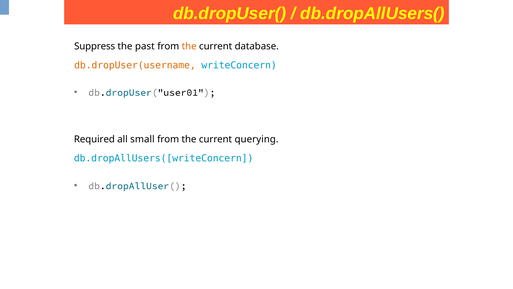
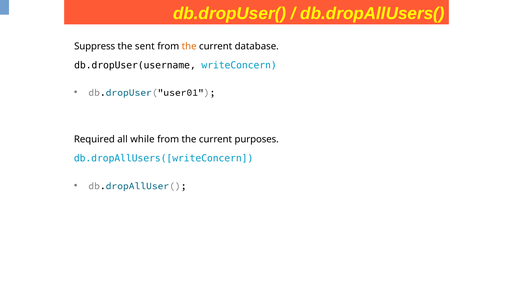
past: past -> sent
db.dropUser(username colour: orange -> black
small: small -> while
querying: querying -> purposes
